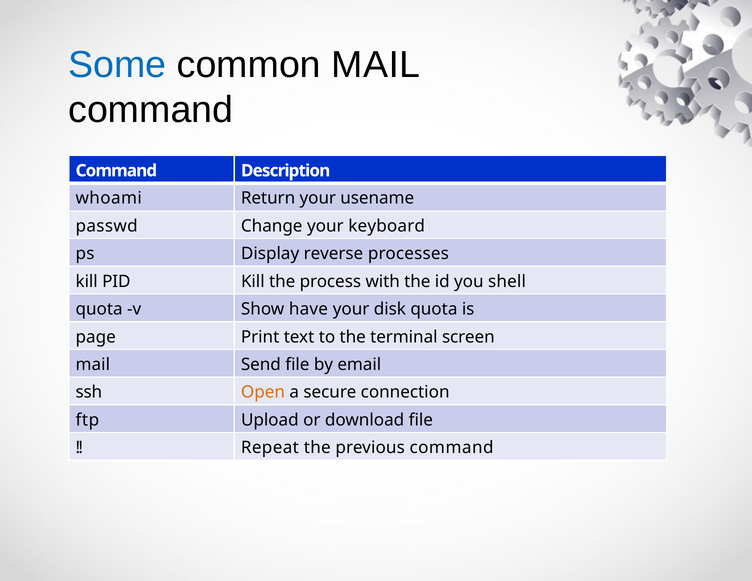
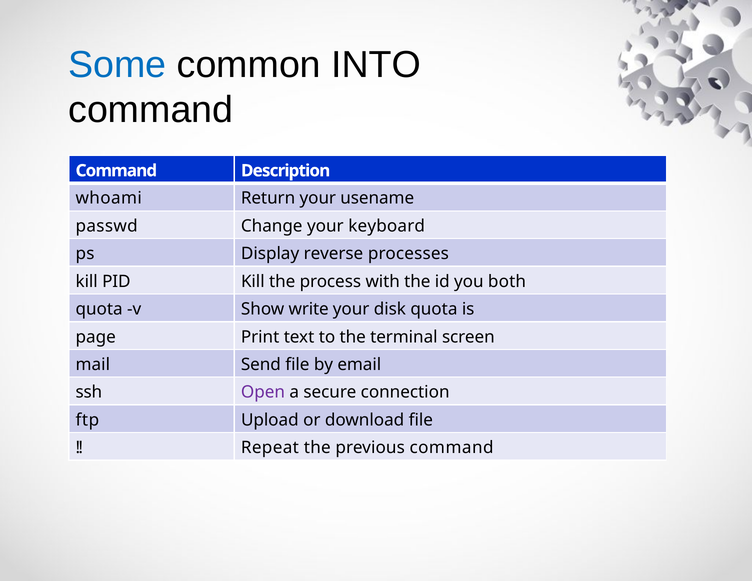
common MAIL: MAIL -> INTO
shell: shell -> both
have: have -> write
Open colour: orange -> purple
